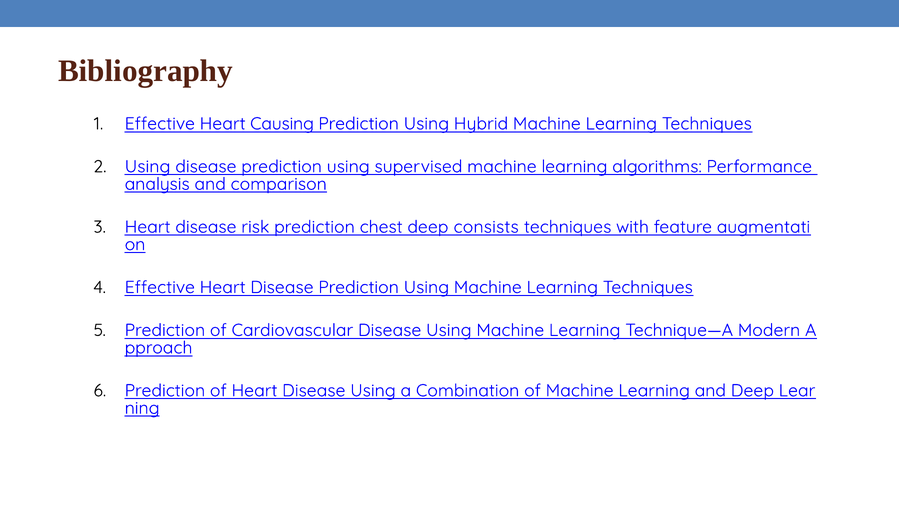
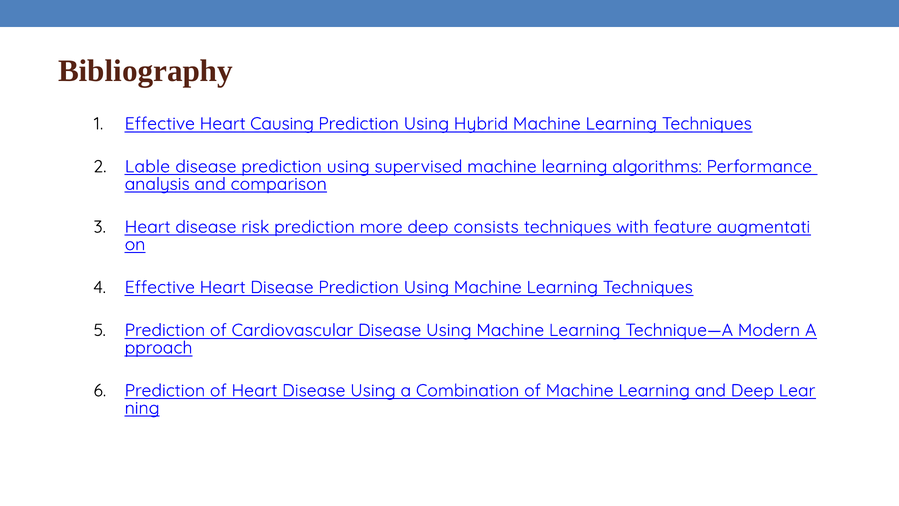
Using at (148, 166): Using -> Lable
chest: chest -> more
